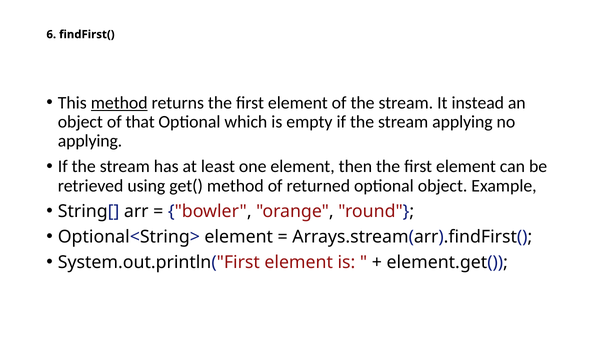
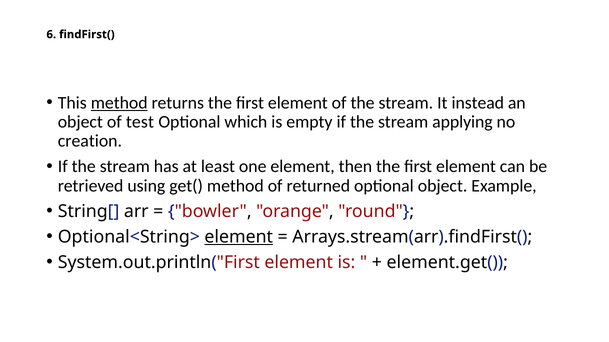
that: that -> test
applying at (90, 141): applying -> creation
element at (239, 237) underline: none -> present
